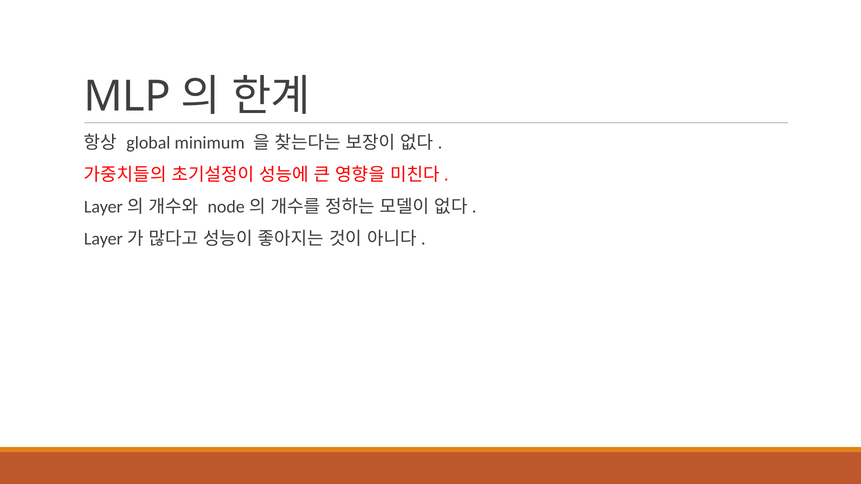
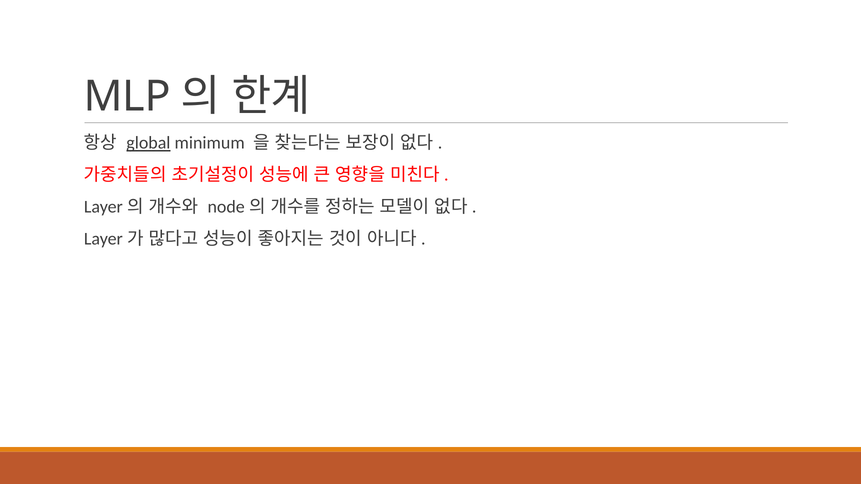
global underline: none -> present
